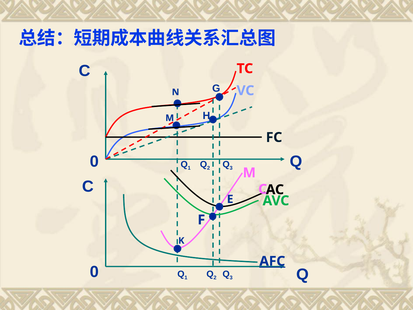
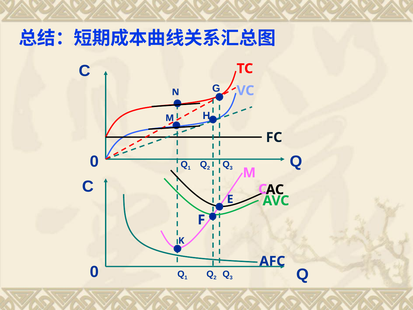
AFC underline: present -> none
